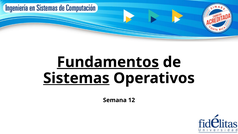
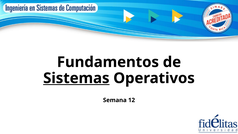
Fundamentos underline: present -> none
